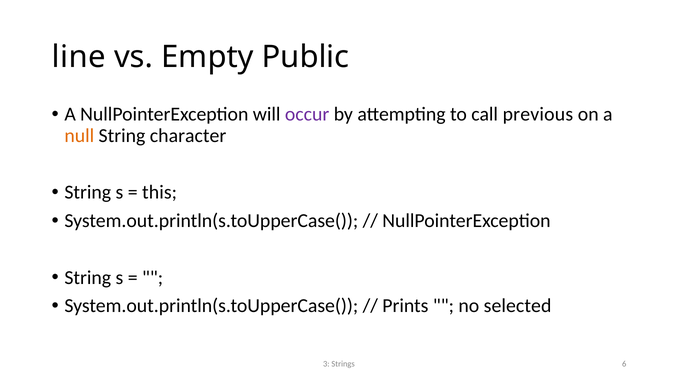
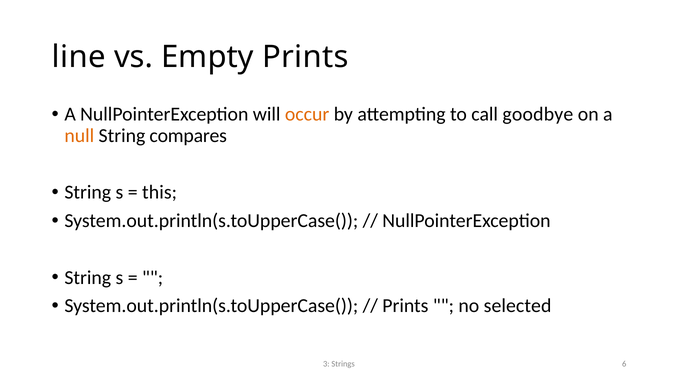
Empty Public: Public -> Prints
occur colour: purple -> orange
previous: previous -> goodbye
character: character -> compares
